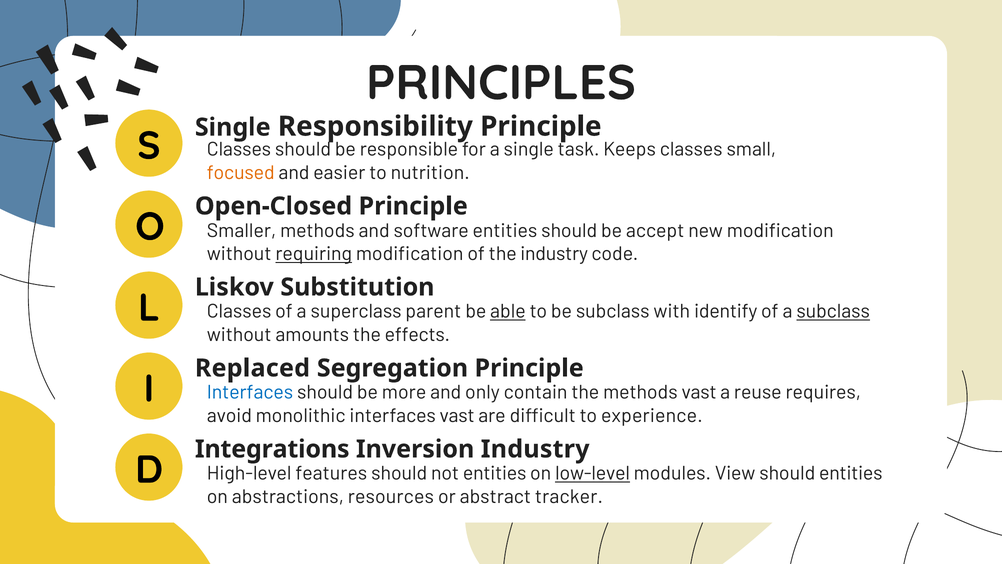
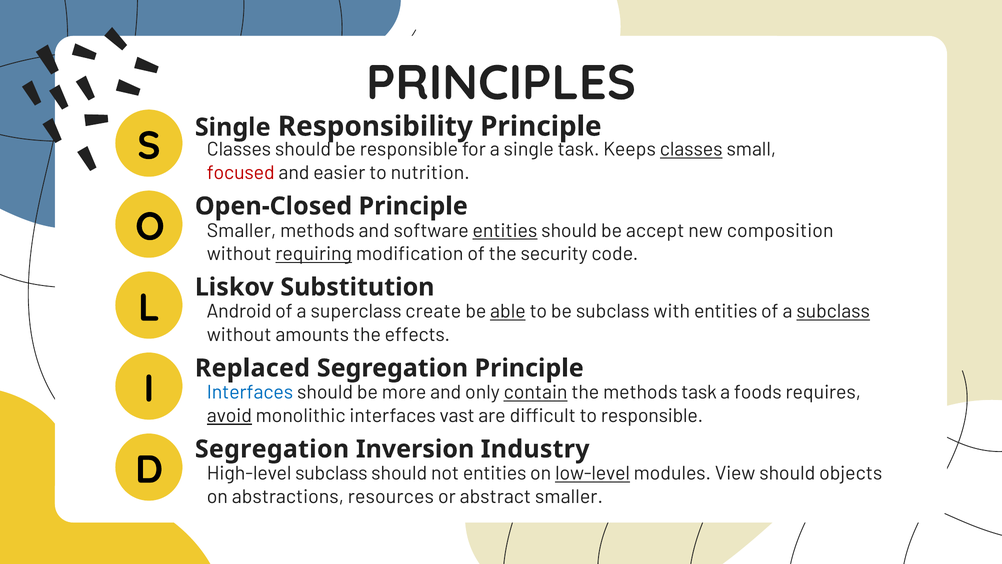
classes at (691, 149) underline: none -> present
focused colour: orange -> red
entities at (505, 230) underline: none -> present
new modification: modification -> composition
the industry: industry -> security
Classes at (239, 311): Classes -> Android
parent: parent -> create
with identify: identify -> entities
contain underline: none -> present
methods vast: vast -> task
reuse: reuse -> foods
avoid underline: none -> present
to experience: experience -> responsible
D Integrations: Integrations -> Segregation
High-level features: features -> subclass
should entities: entities -> objects
abstract tracker: tracker -> smaller
